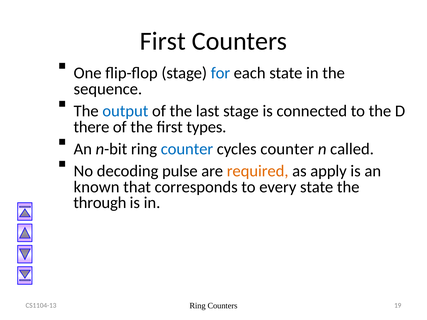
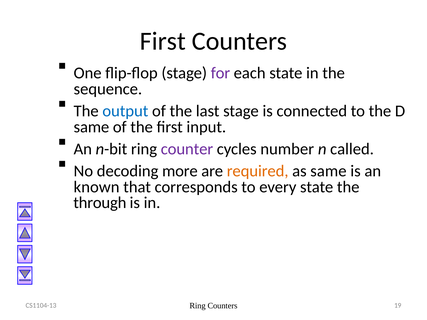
for colour: blue -> purple
there at (91, 127): there -> same
types: types -> input
counter at (187, 149) colour: blue -> purple
cycles counter: counter -> number
pulse: pulse -> more
as apply: apply -> same
